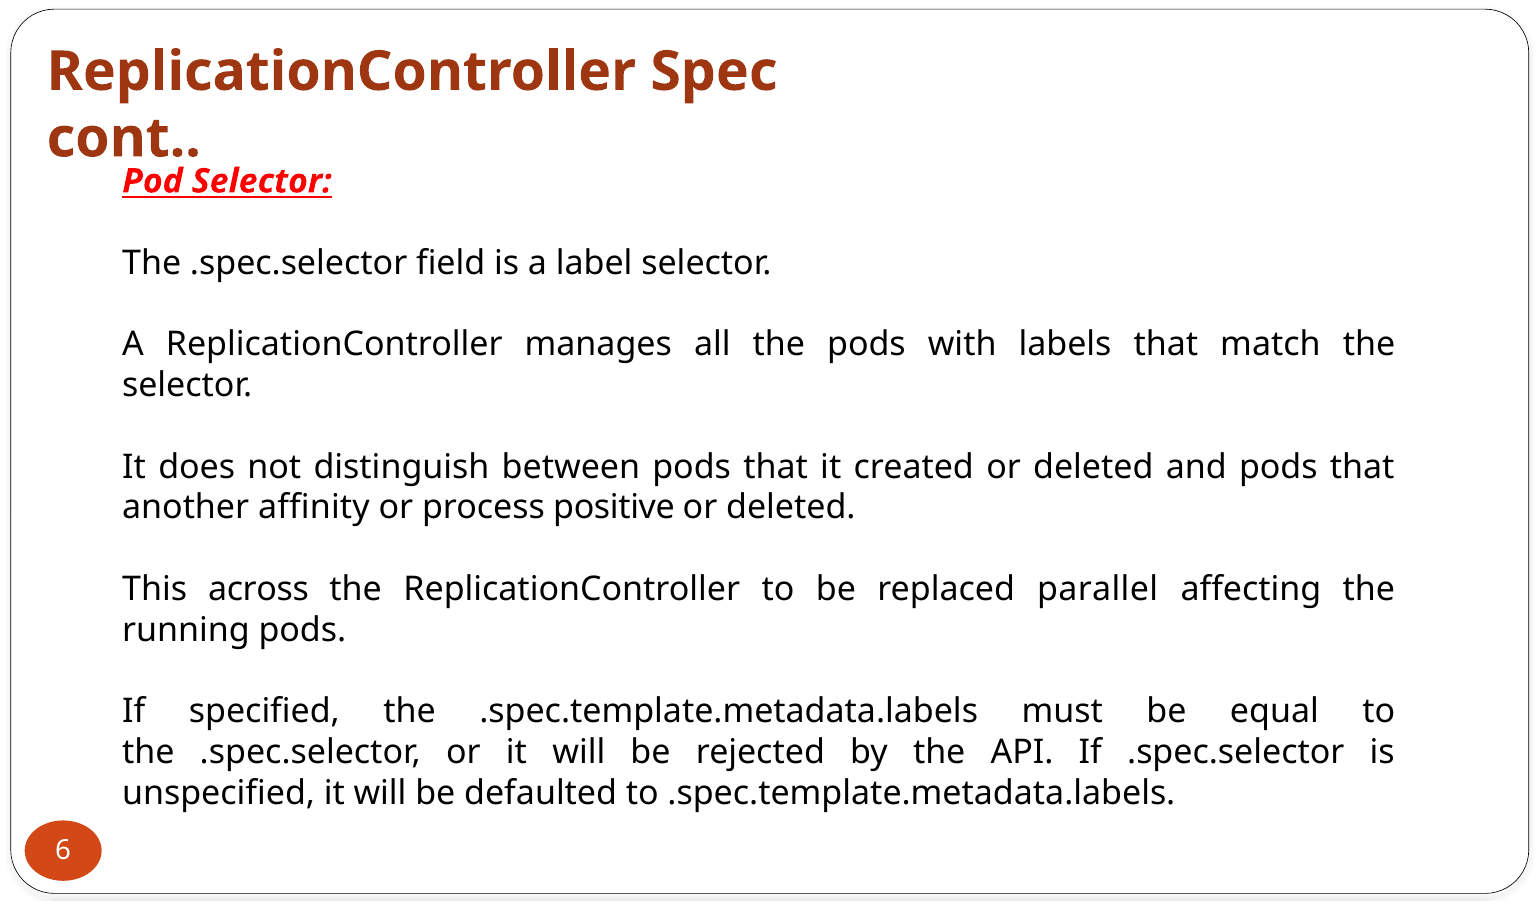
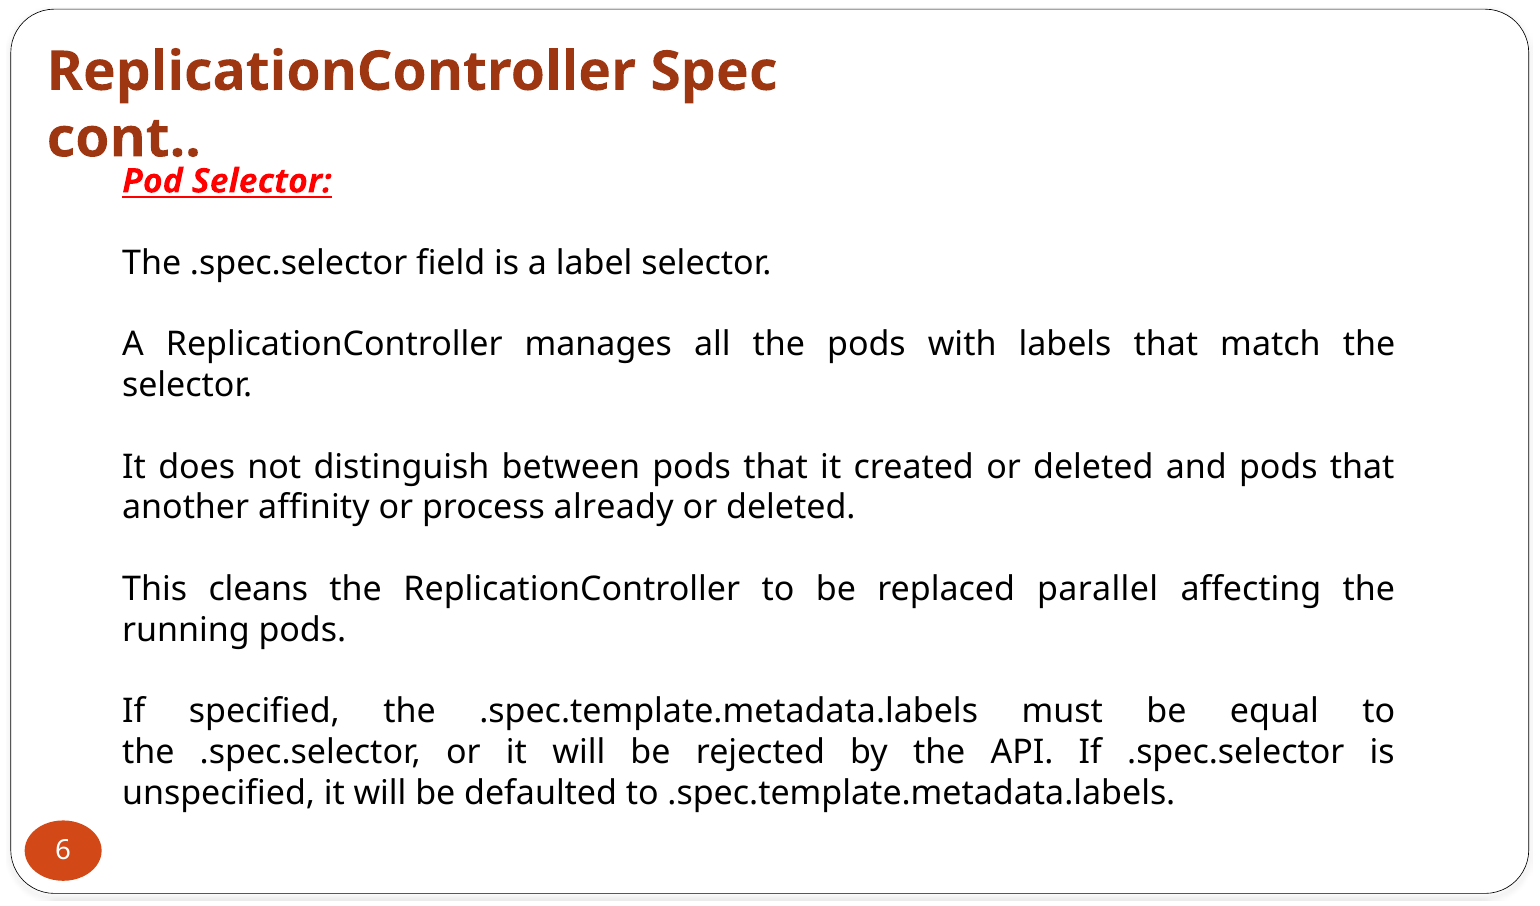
positive: positive -> already
across: across -> cleans
